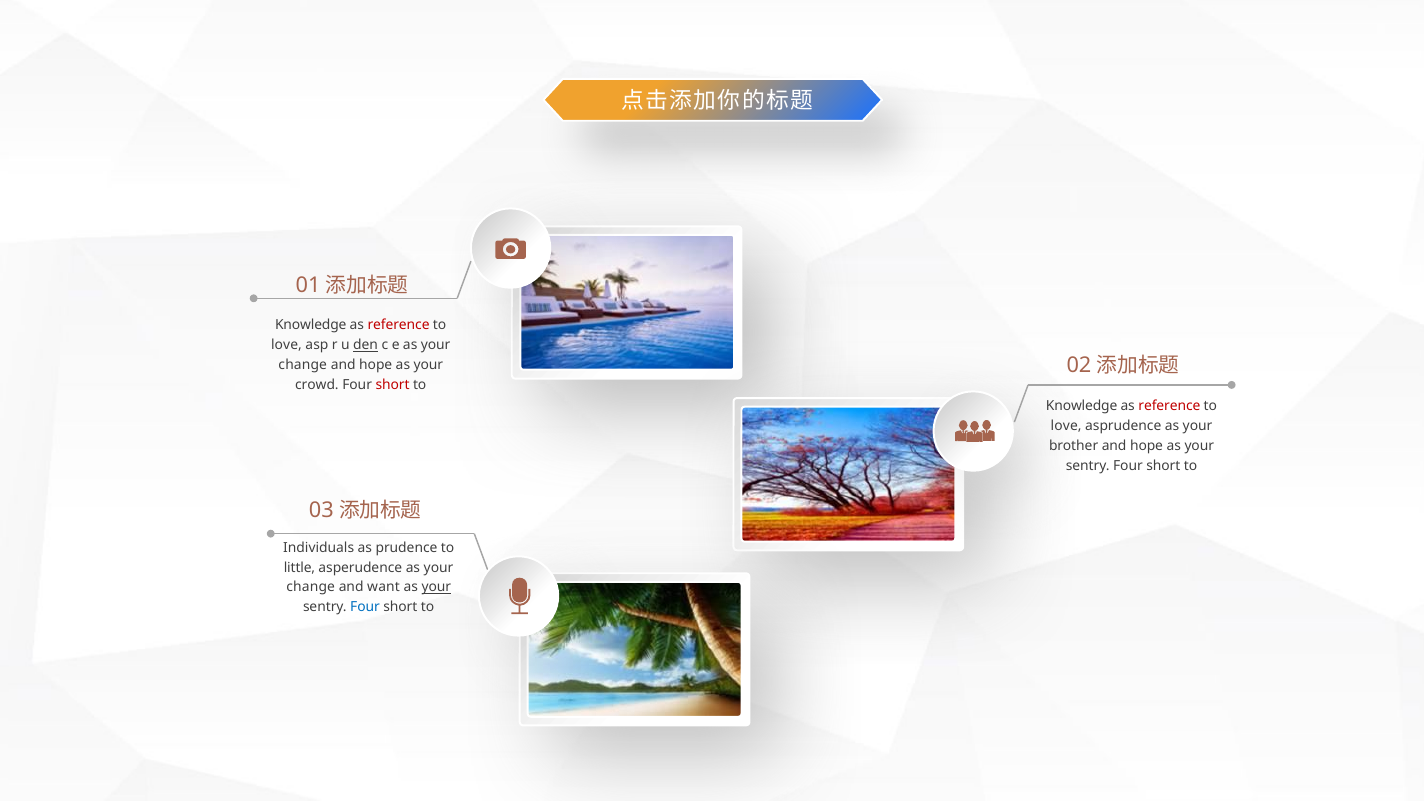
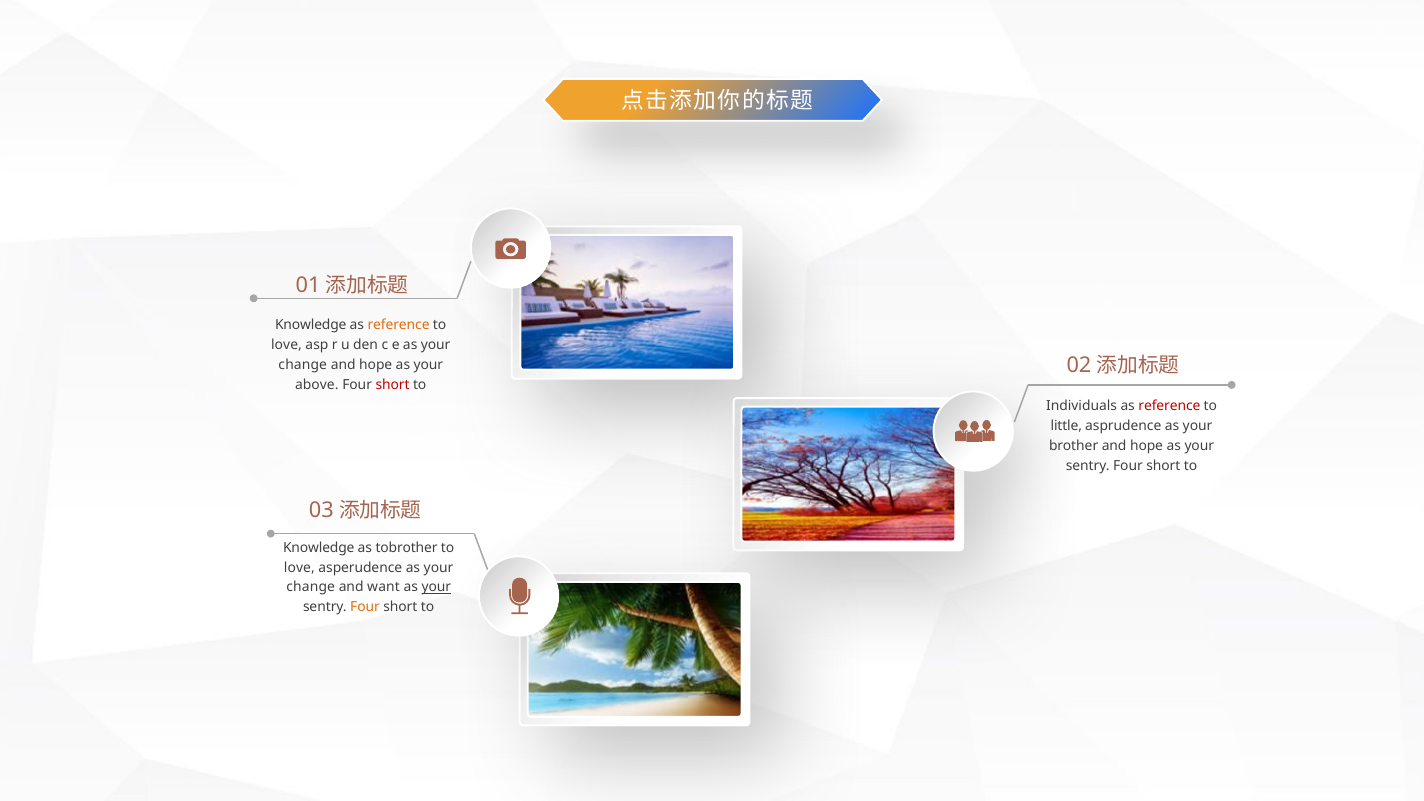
reference at (399, 325) colour: red -> orange
den underline: present -> none
crowd: crowd -> above
Knowledge at (1082, 406): Knowledge -> Individuals
love at (1066, 426): love -> little
Individuals at (319, 548): Individuals -> Knowledge
prudence: prudence -> tobrother
little at (299, 567): little -> love
Four at (365, 607) colour: blue -> orange
